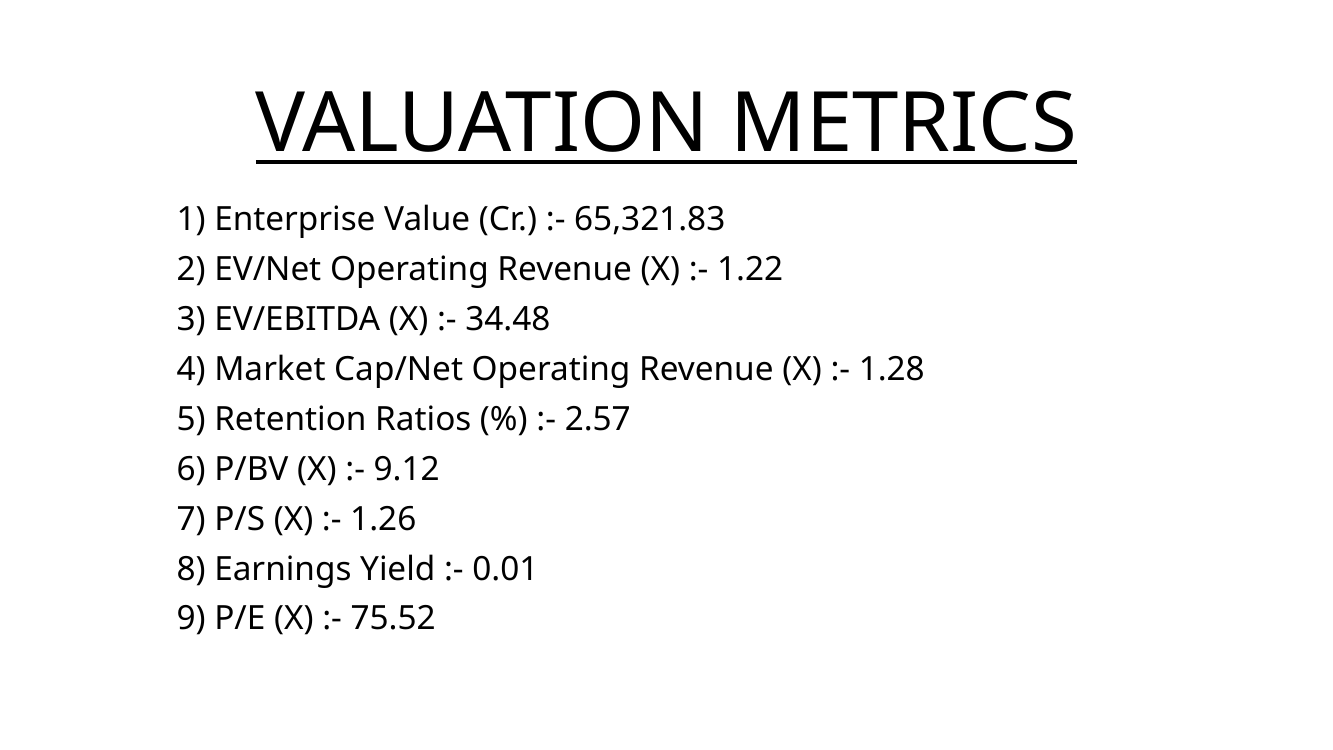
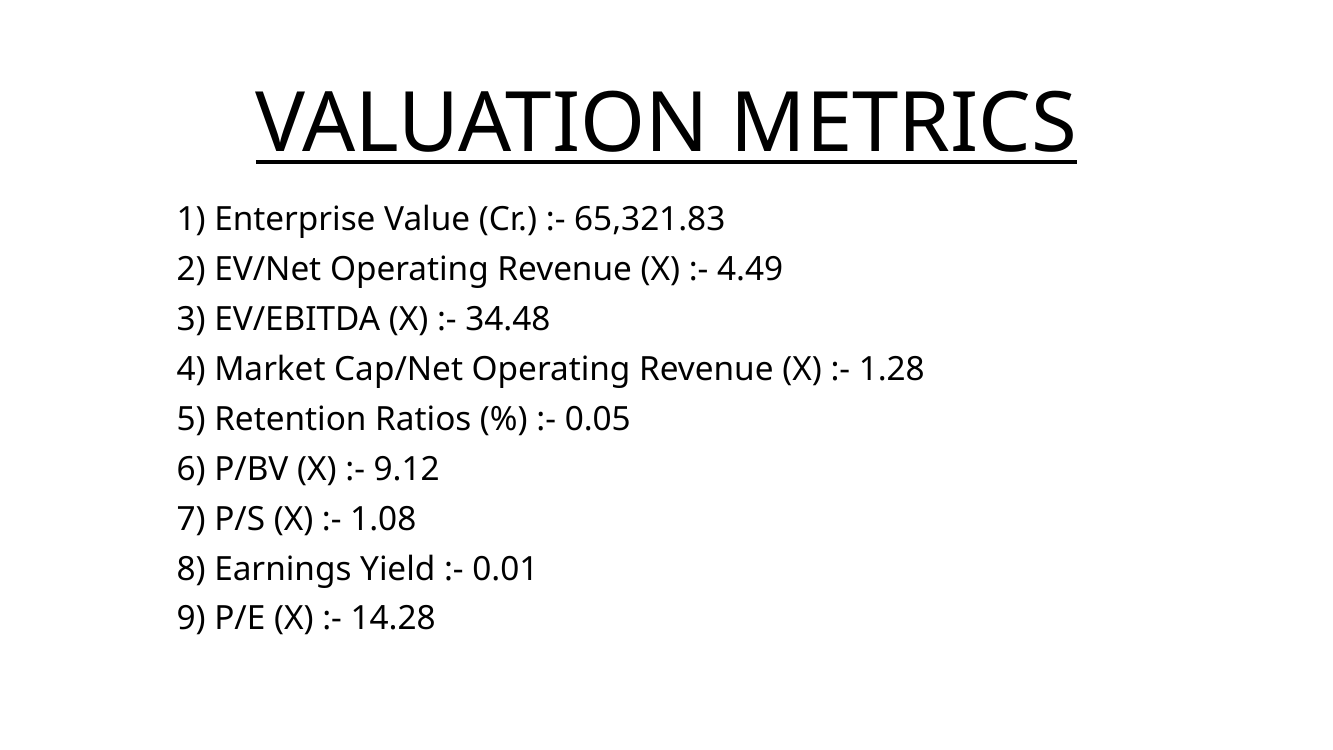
1.22: 1.22 -> 4.49
2.57: 2.57 -> 0.05
1.26: 1.26 -> 1.08
75.52: 75.52 -> 14.28
